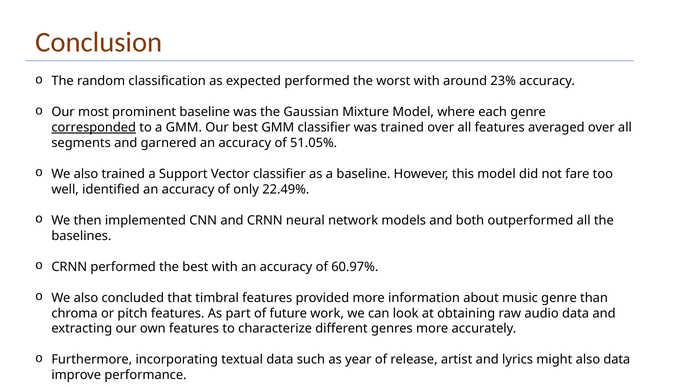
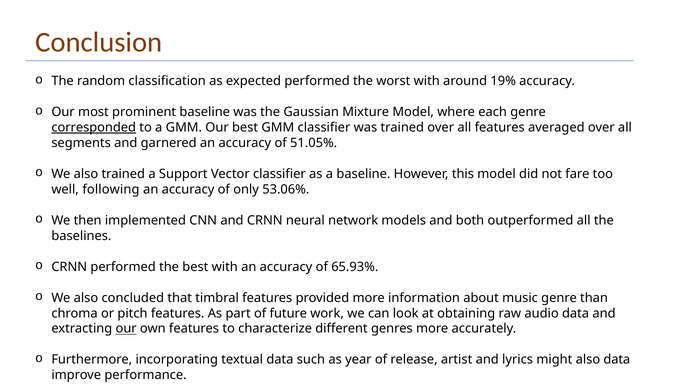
23%: 23% -> 19%
identified: identified -> following
22.49%: 22.49% -> 53.06%
60.97%: 60.97% -> 65.93%
our at (126, 329) underline: none -> present
